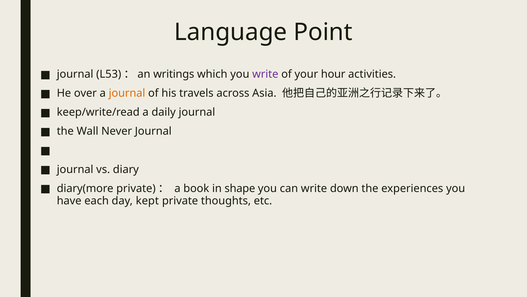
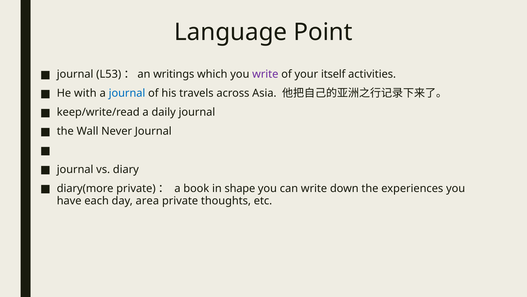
hour: hour -> itself
over: over -> with
journal at (127, 93) colour: orange -> blue
kept: kept -> area
